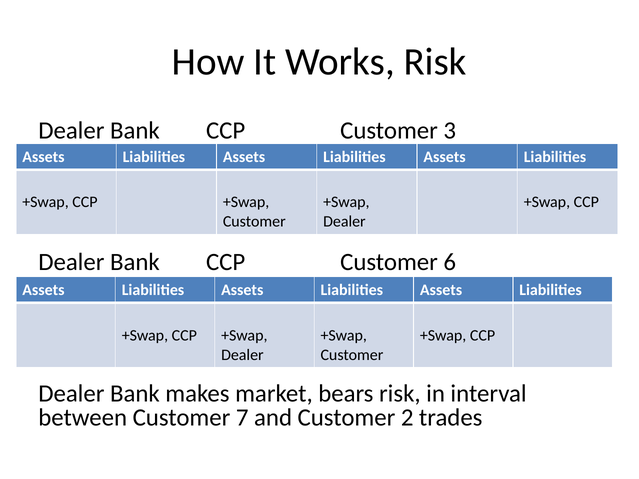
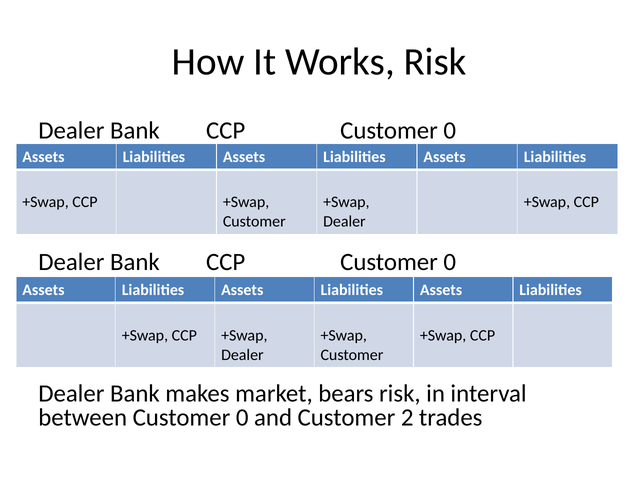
3 at (450, 131): 3 -> 0
6 at (450, 262): 6 -> 0
between Customer 7: 7 -> 0
